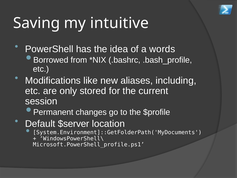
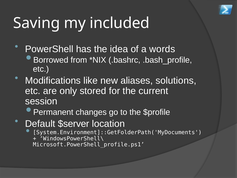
intuitive: intuitive -> included
including: including -> solutions
